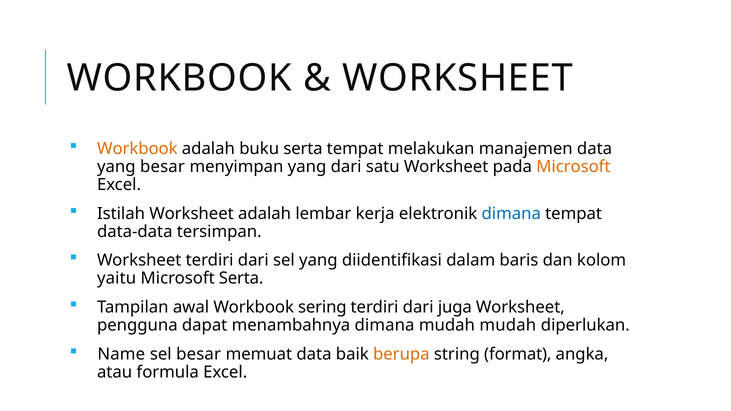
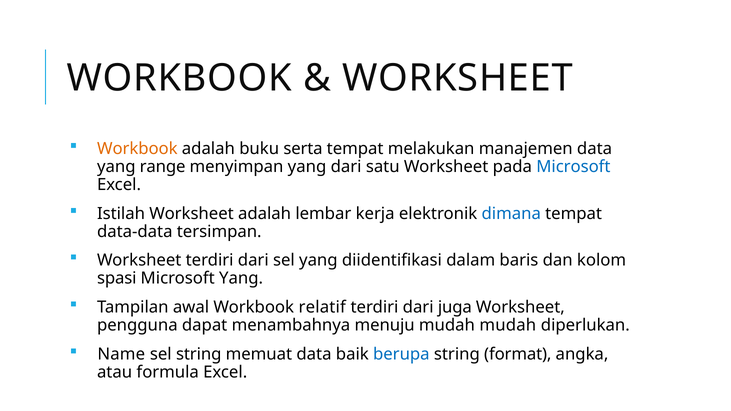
yang besar: besar -> range
Microsoft at (573, 167) colour: orange -> blue
yaitu: yaitu -> spasi
Microsoft Serta: Serta -> Yang
sering: sering -> relatif
menambahnya dimana: dimana -> menuju
sel besar: besar -> string
berupa colour: orange -> blue
